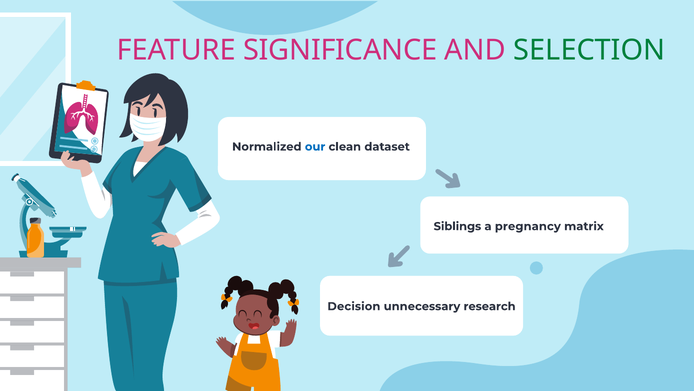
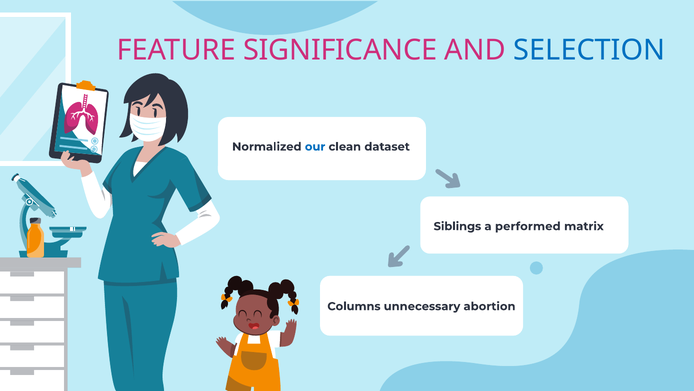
SELECTION colour: green -> blue
pregnancy: pregnancy -> performed
Decision: Decision -> Columns
research: research -> abortion
